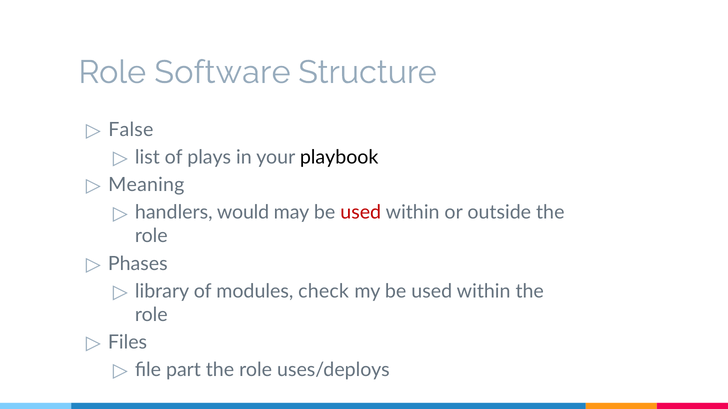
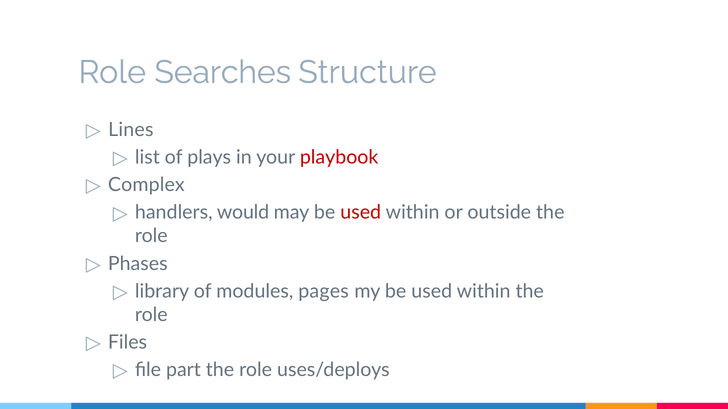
Software: Software -> Searches
False: False -> Lines
playbook colour: black -> red
Meaning: Meaning -> Complex
check: check -> pages
